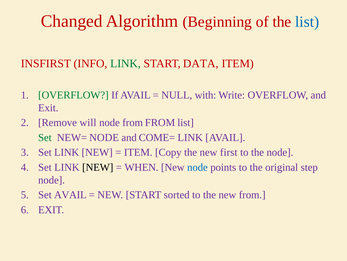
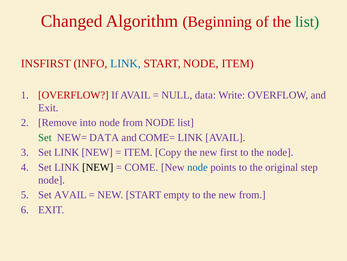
list at (307, 22) colour: blue -> green
LINK at (125, 63) colour: green -> blue
START DATA: DATA -> NODE
OVERFLOW at (73, 95) colour: green -> red
NULL with: with -> data
will: will -> into
from FROM: FROM -> NODE
NEW= NODE: NODE -> DATA
WHEN: WHEN -> COME
sorted: sorted -> empty
